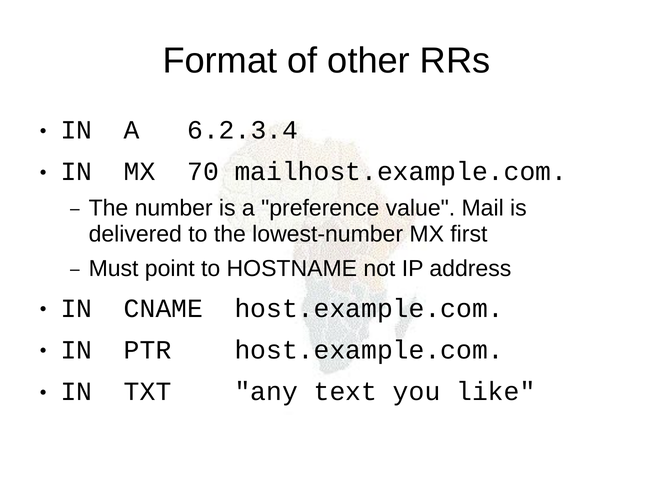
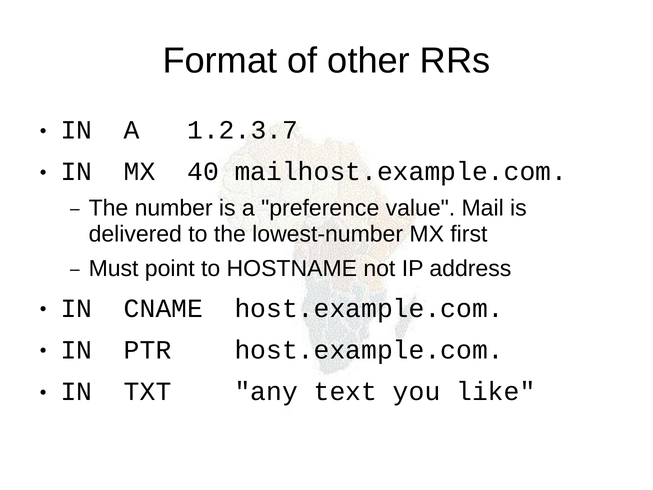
6.2.3.4: 6.2.3.4 -> 1.2.3.7
70: 70 -> 40
